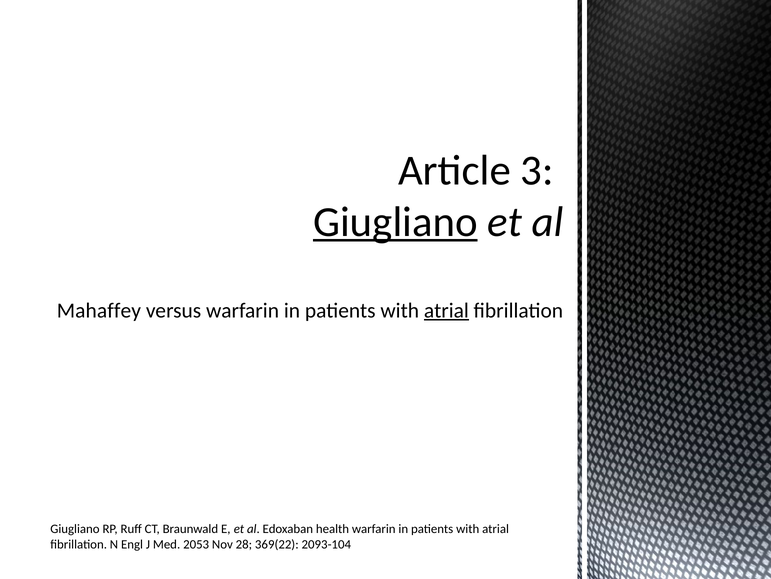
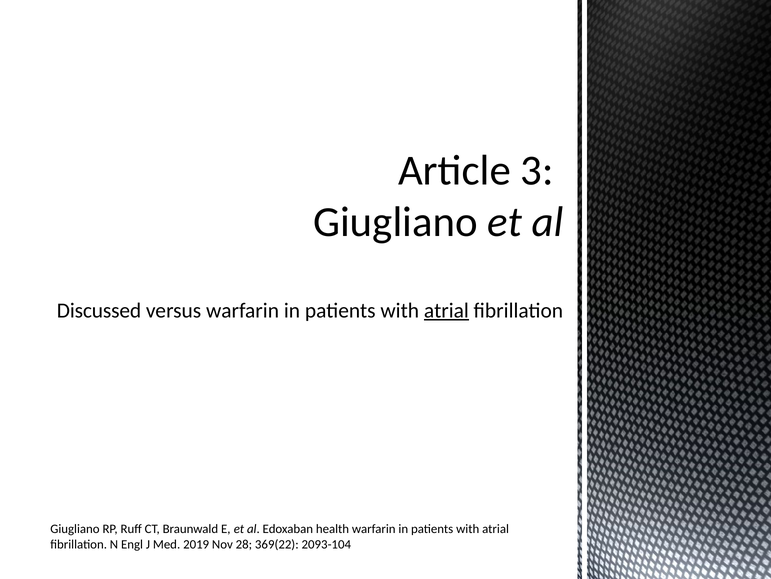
Giugliano at (395, 222) underline: present -> none
Mahaffey: Mahaffey -> Discussed
2053: 2053 -> 2019
